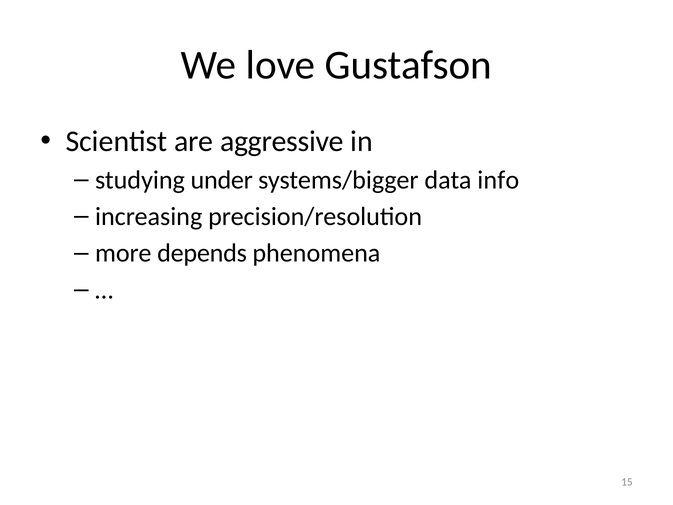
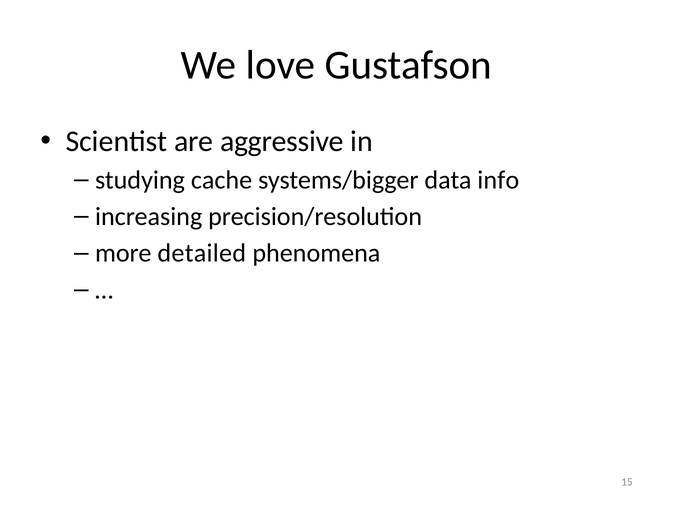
under: under -> cache
depends: depends -> detailed
